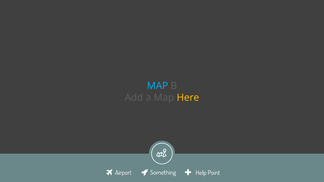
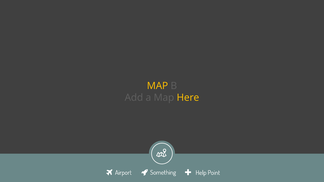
MAP at (157, 86) colour: light blue -> yellow
